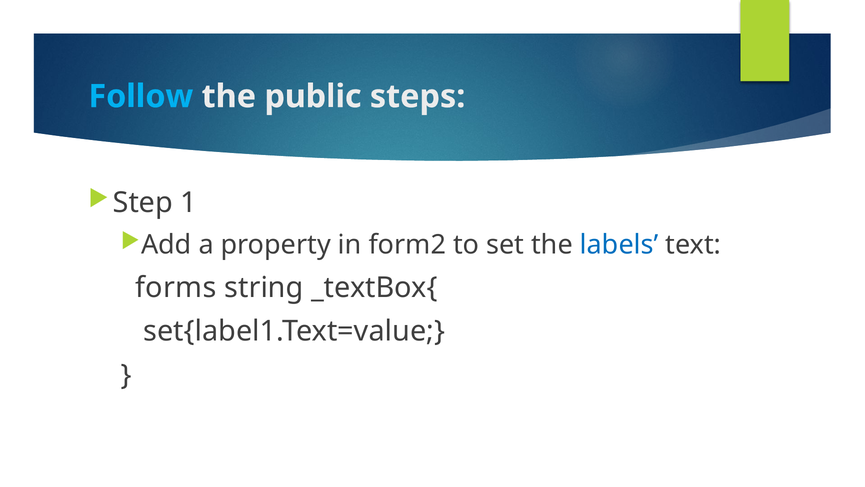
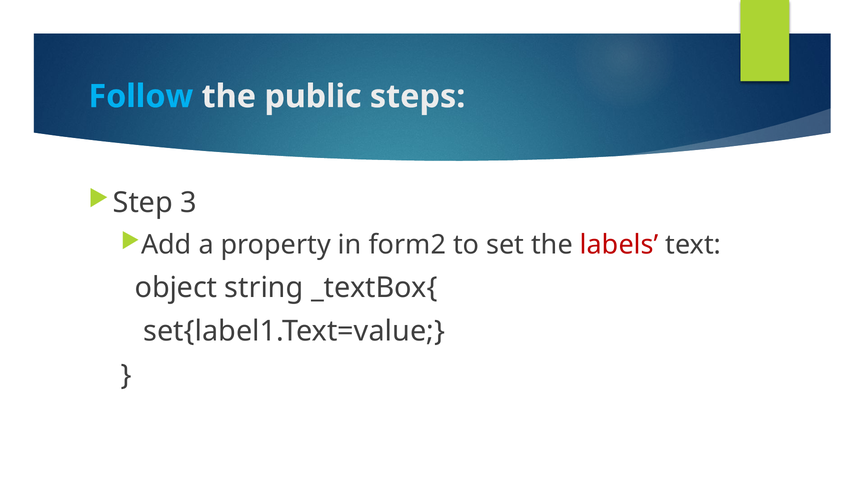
1: 1 -> 3
labels colour: blue -> red
forms: forms -> object
